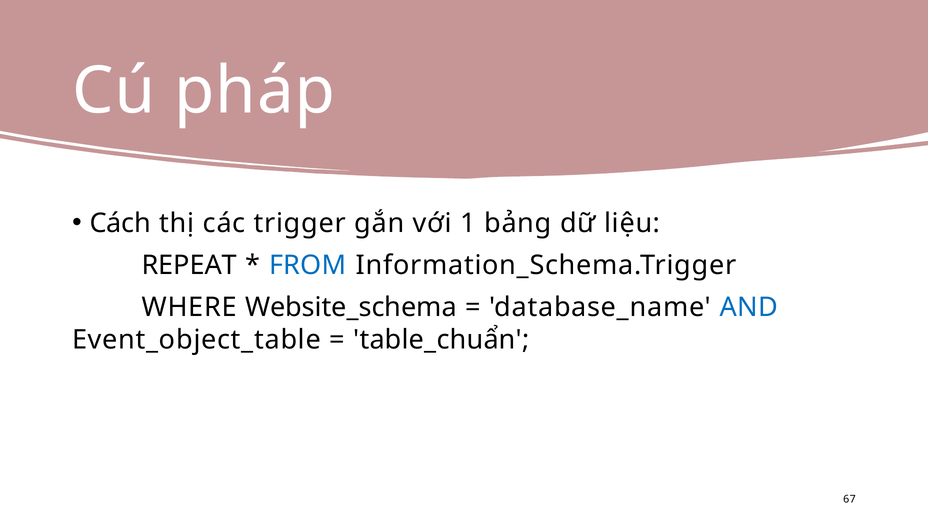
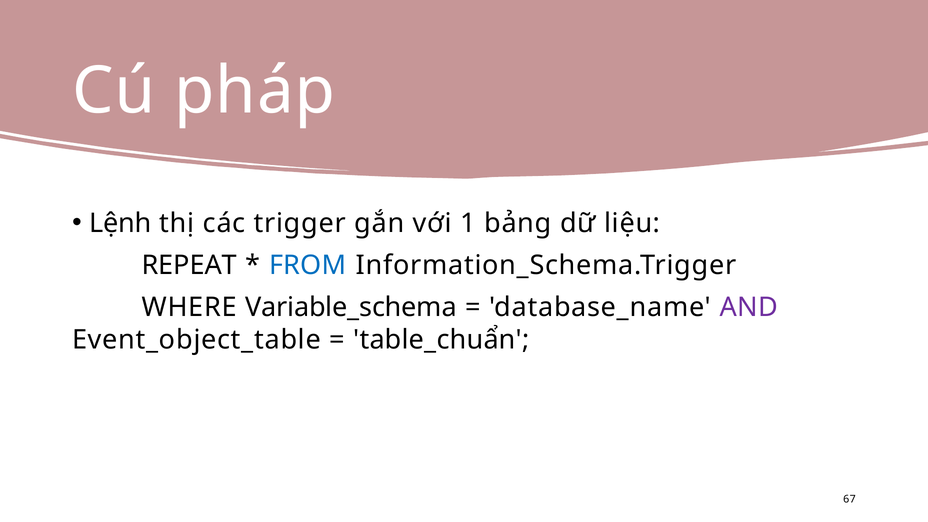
Cách: Cách -> Lệnh
Website_schema: Website_schema -> Variable_schema
AND colour: blue -> purple
